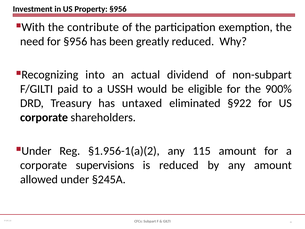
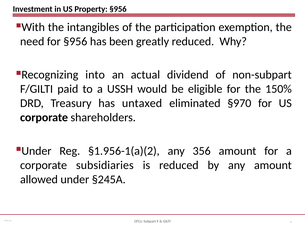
contribute: contribute -> intangibles
900%: 900% -> 150%
§922: §922 -> §970
115: 115 -> 356
supervisions: supervisions -> subsidiaries
